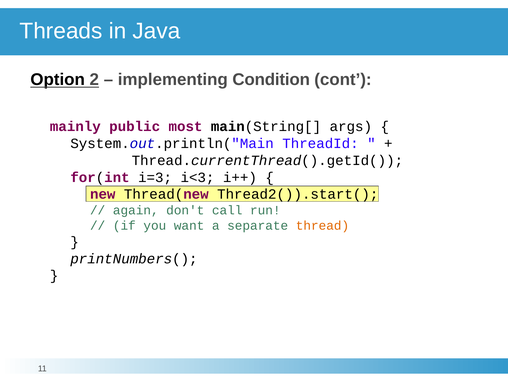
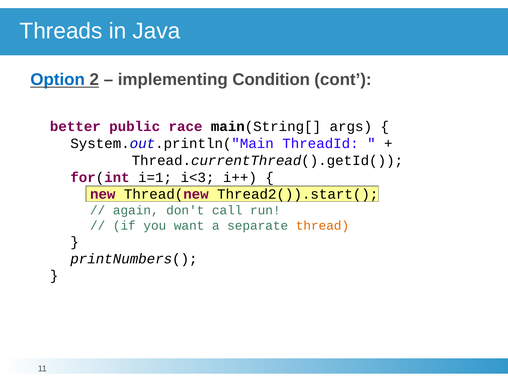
Option colour: black -> blue
mainly: mainly -> better
most: most -> race
i=3: i=3 -> i=1
